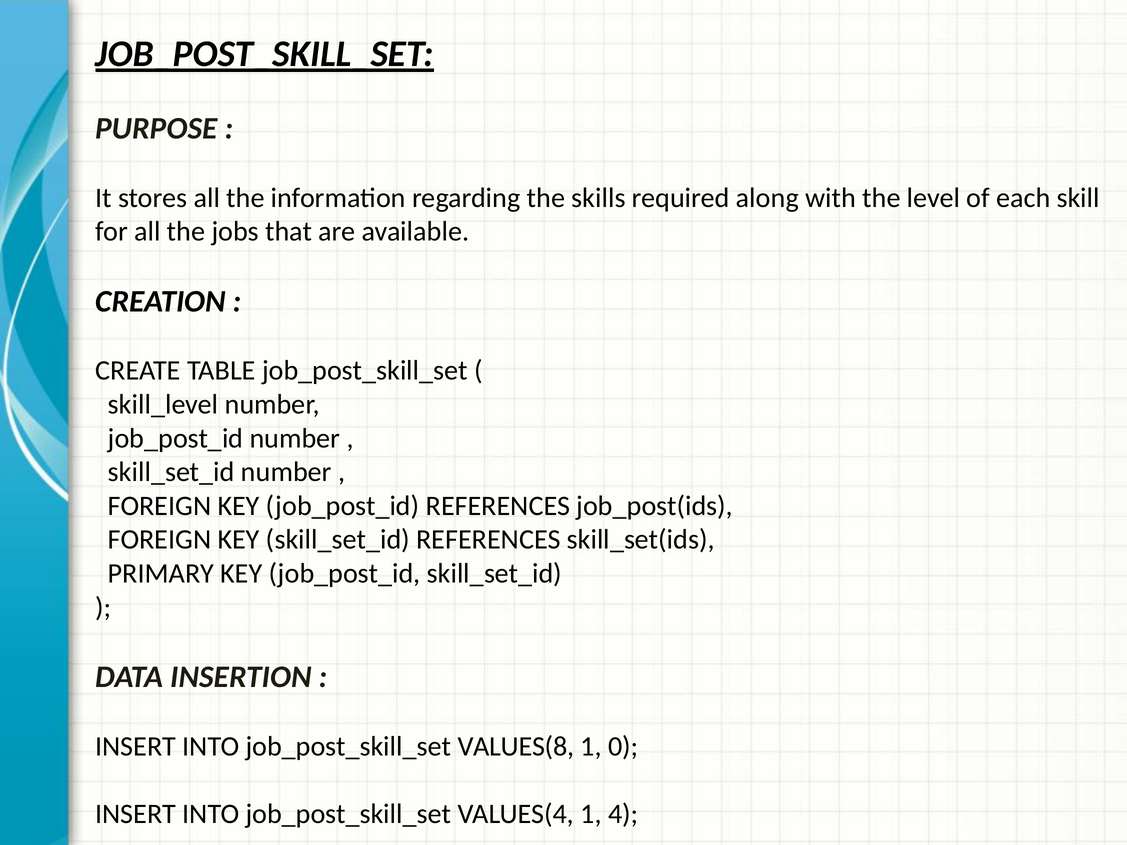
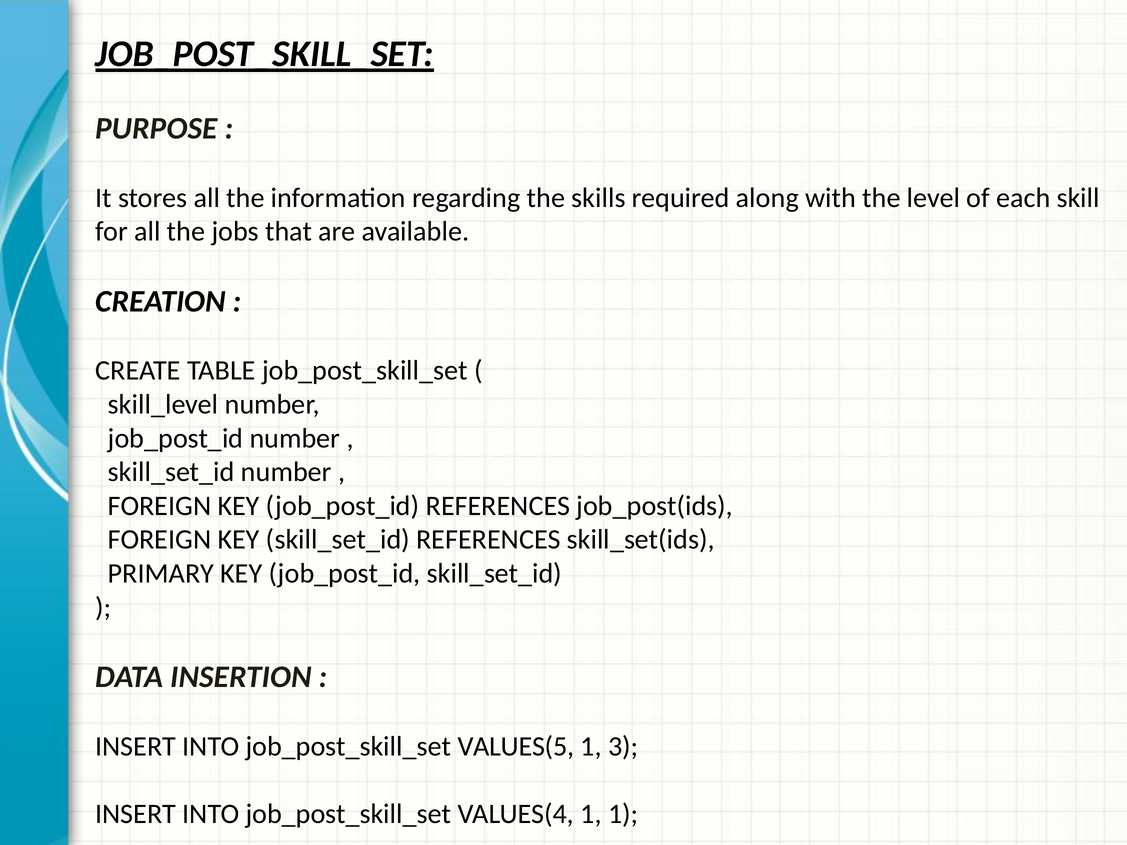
VALUES(8: VALUES(8 -> VALUES(5
0: 0 -> 3
1 4: 4 -> 1
